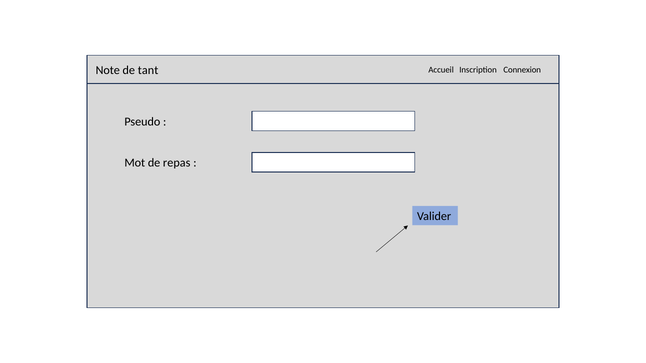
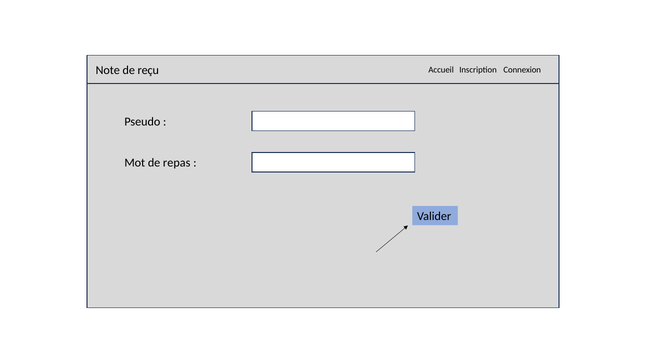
tant: tant -> reçu
